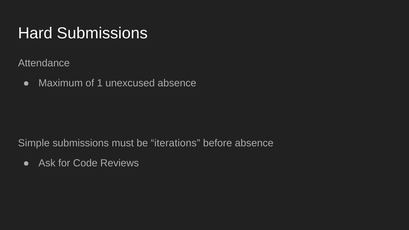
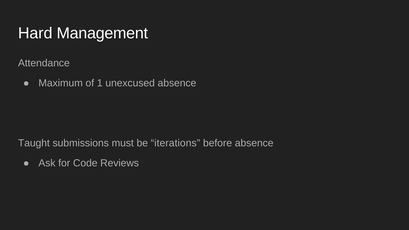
Hard Submissions: Submissions -> Management
Simple: Simple -> Taught
